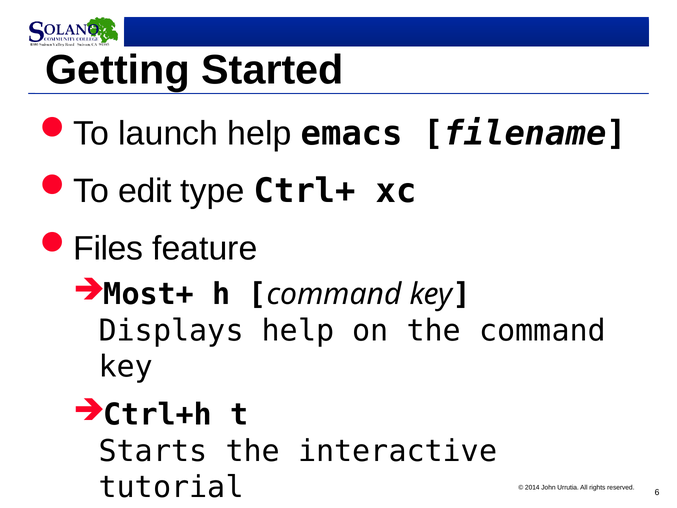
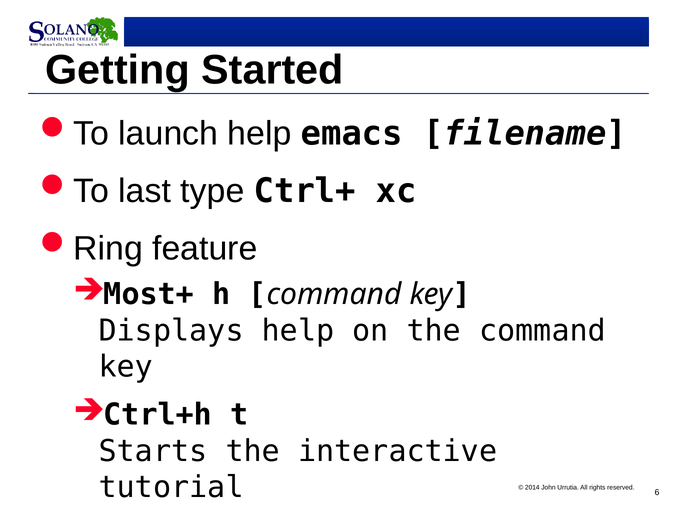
edit: edit -> last
Files: Files -> Ring
